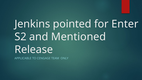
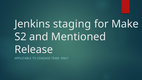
pointed: pointed -> staging
Enter: Enter -> Make
